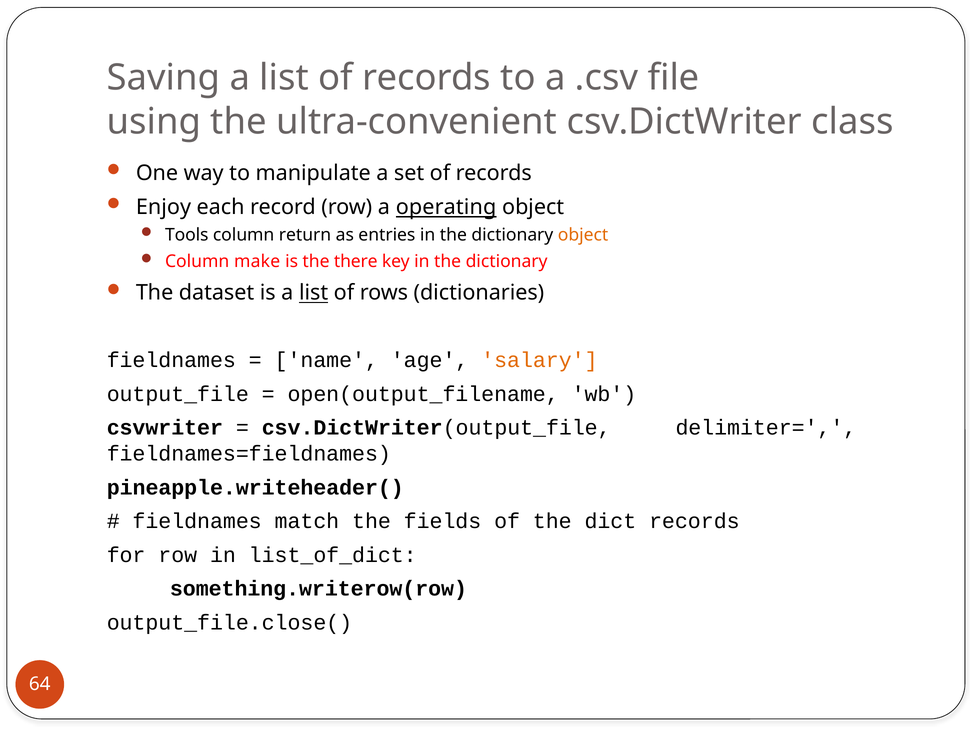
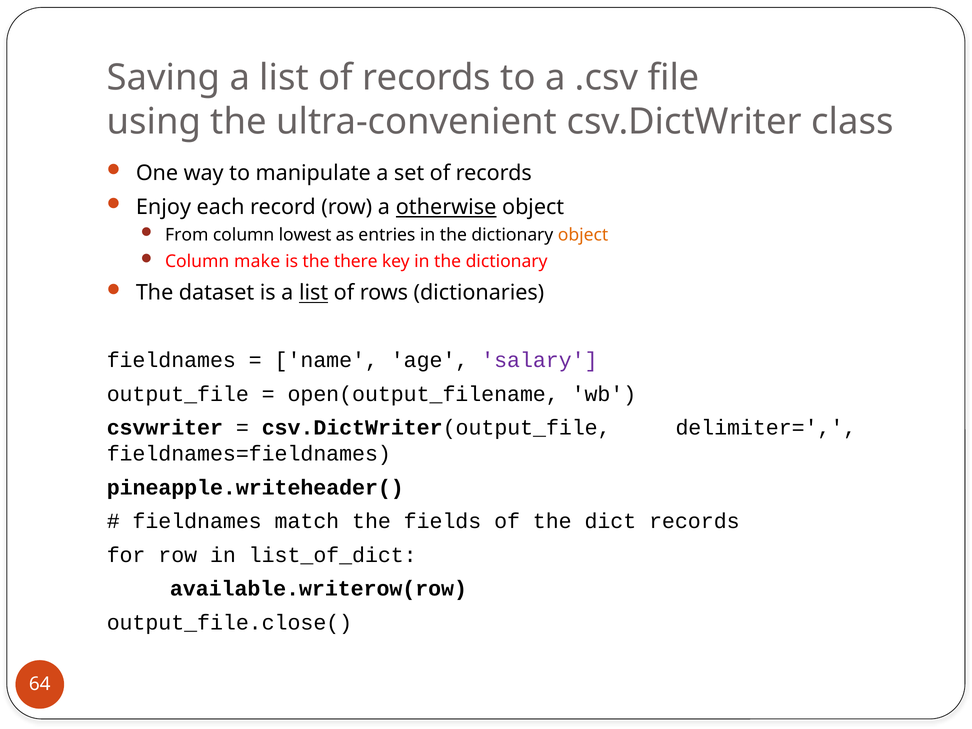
operating: operating -> otherwise
Tools: Tools -> From
return: return -> lowest
salary colour: orange -> purple
something.writerow(row: something.writerow(row -> available.writerow(row
